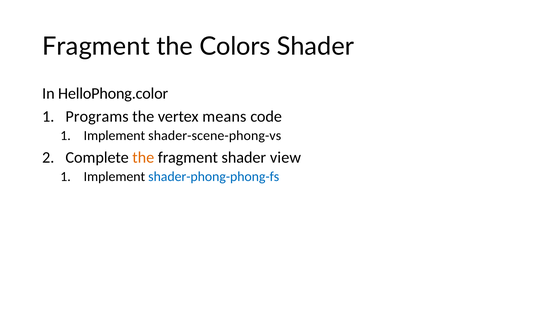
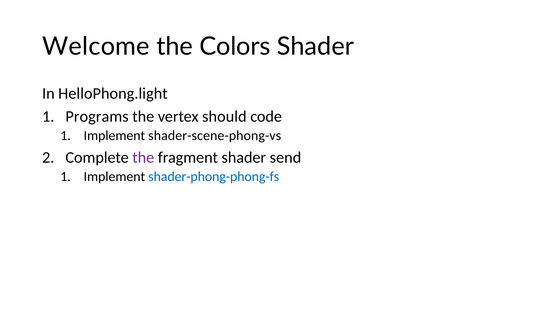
Fragment at (96, 46): Fragment -> Welcome
HelloPhong.color: HelloPhong.color -> HelloPhong.light
means: means -> should
the at (143, 158) colour: orange -> purple
view: view -> send
